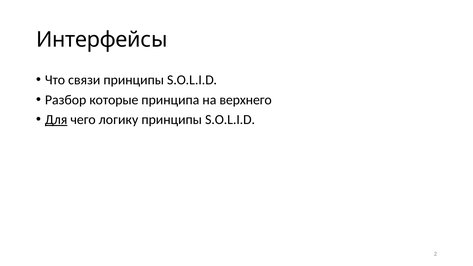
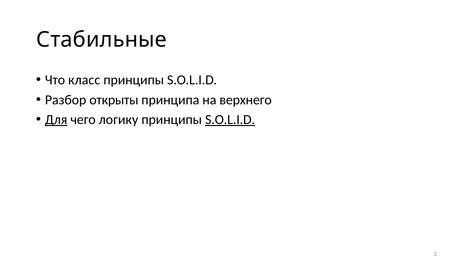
Интерфейсы: Интерфейсы -> Стабильные
связи: связи -> класс
которые: которые -> открыты
S.O.L.I.D at (230, 120) underline: none -> present
